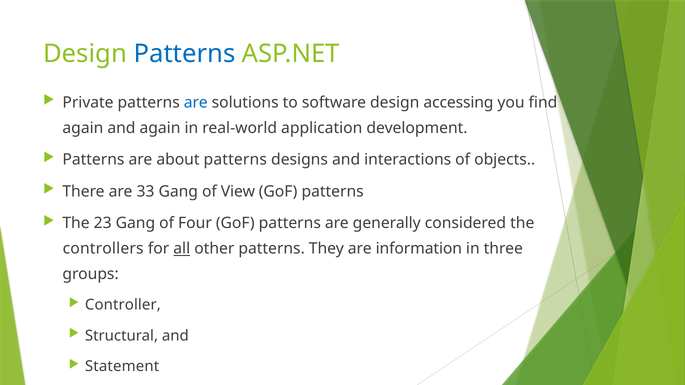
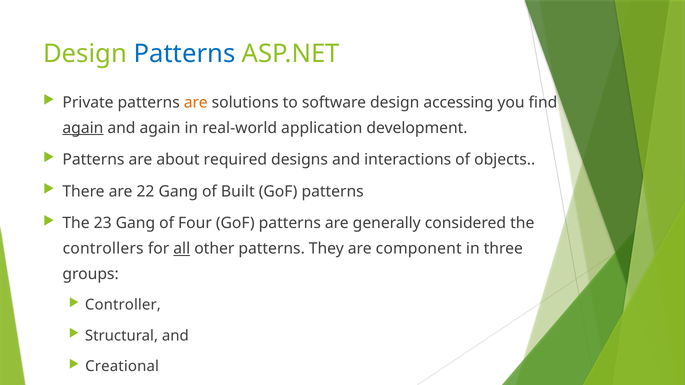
are at (196, 103) colour: blue -> orange
again at (83, 128) underline: none -> present
about patterns: patterns -> required
33: 33 -> 22
View: View -> Built
information: information -> component
Statement: Statement -> Creational
